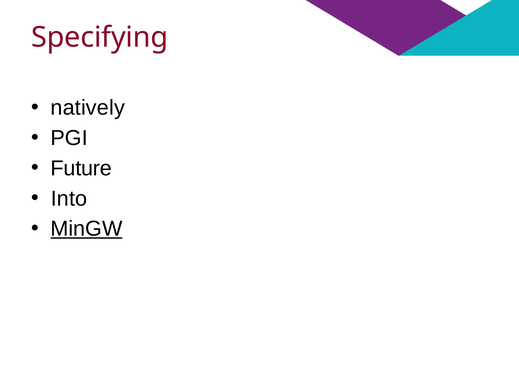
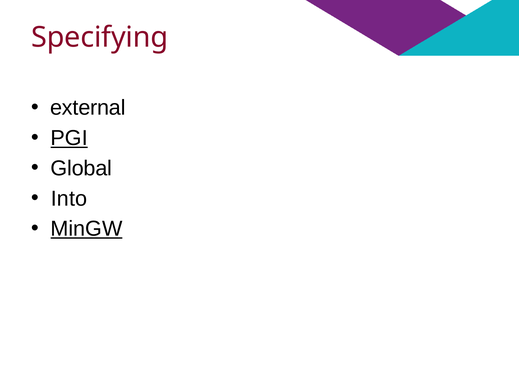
natively: natively -> external
PGI underline: none -> present
Future: Future -> Global
